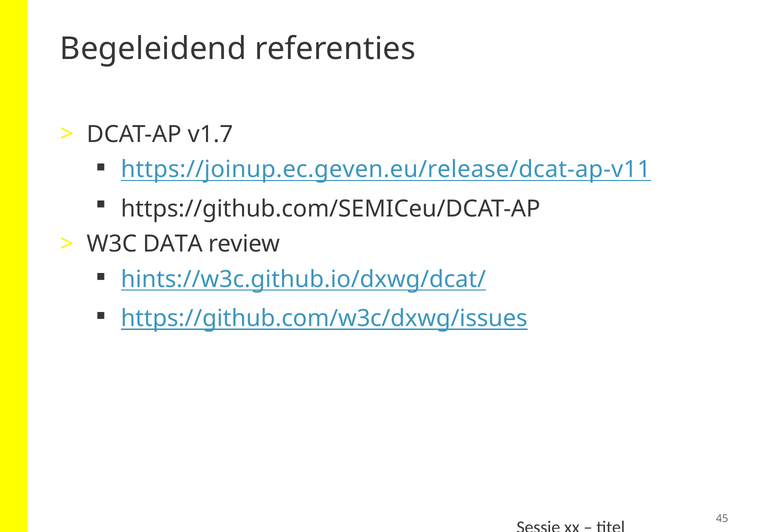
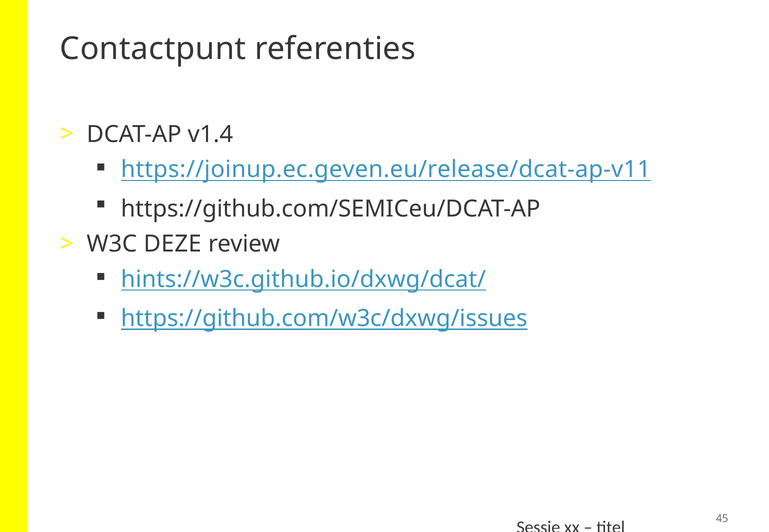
Begeleidend: Begeleidend -> Contactpunt
v1.7: v1.7 -> v1.4
DATA: DATA -> DEZE
